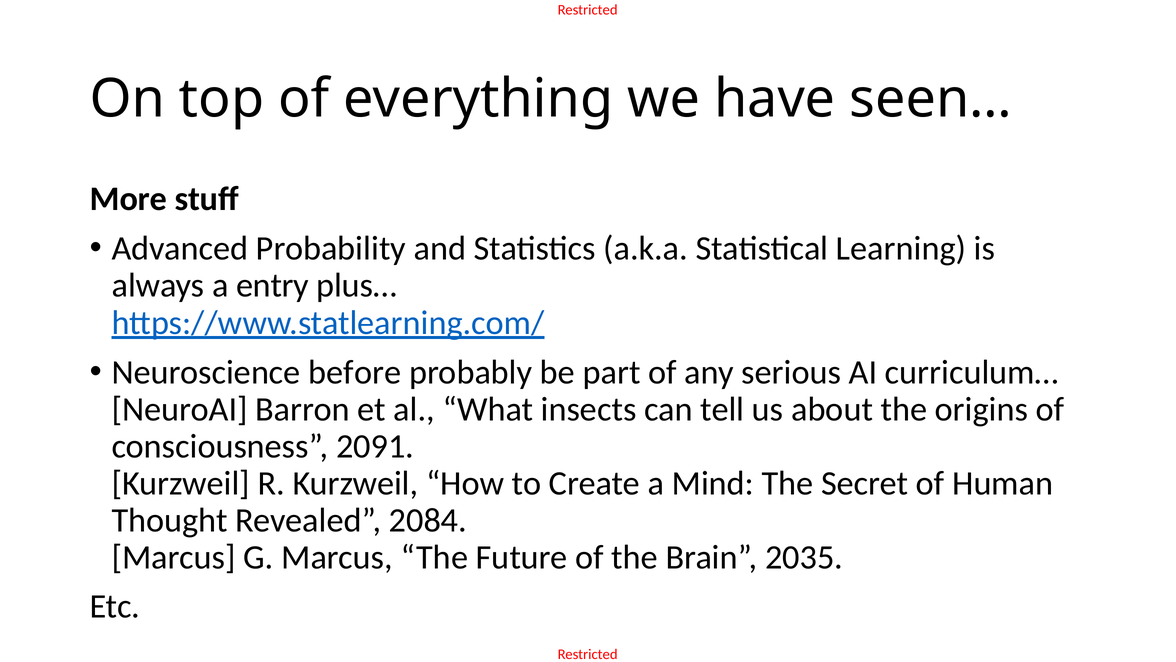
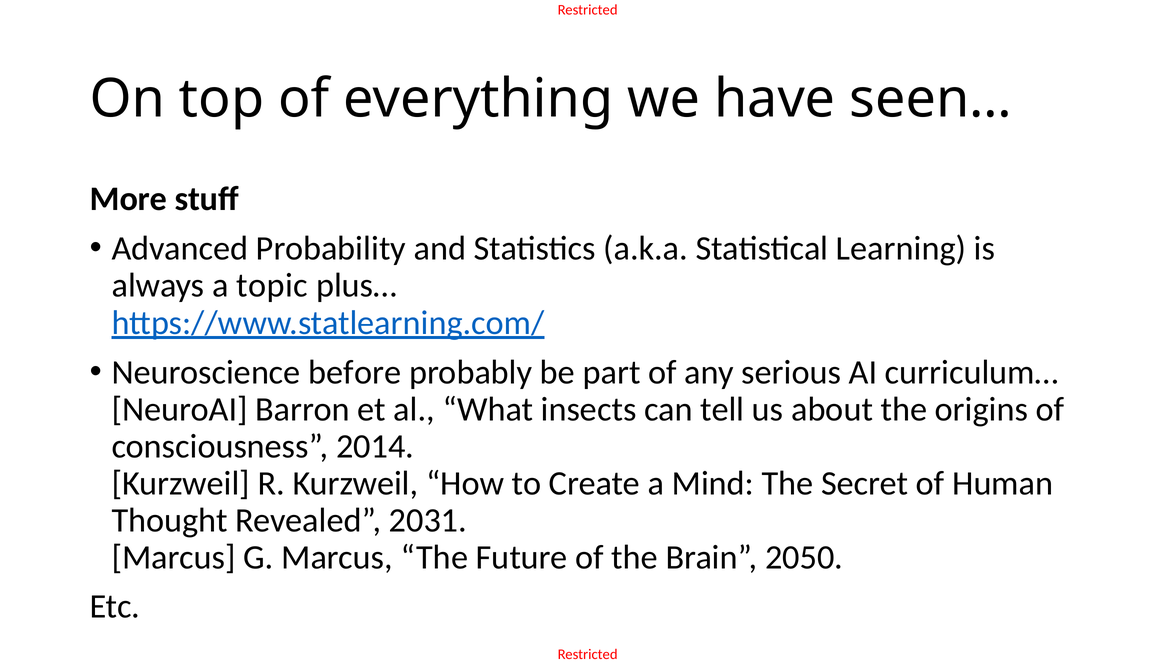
entry: entry -> topic
2091: 2091 -> 2014
2084: 2084 -> 2031
2035: 2035 -> 2050
